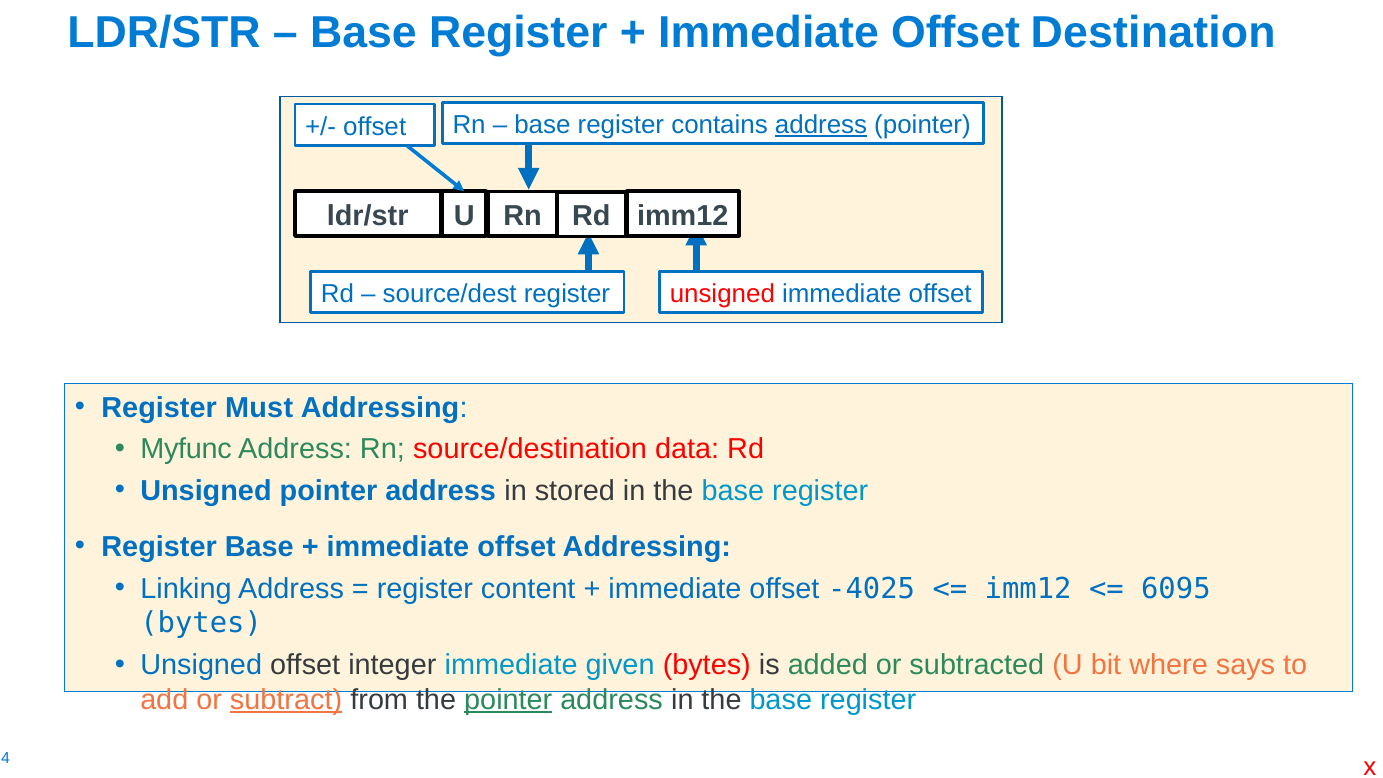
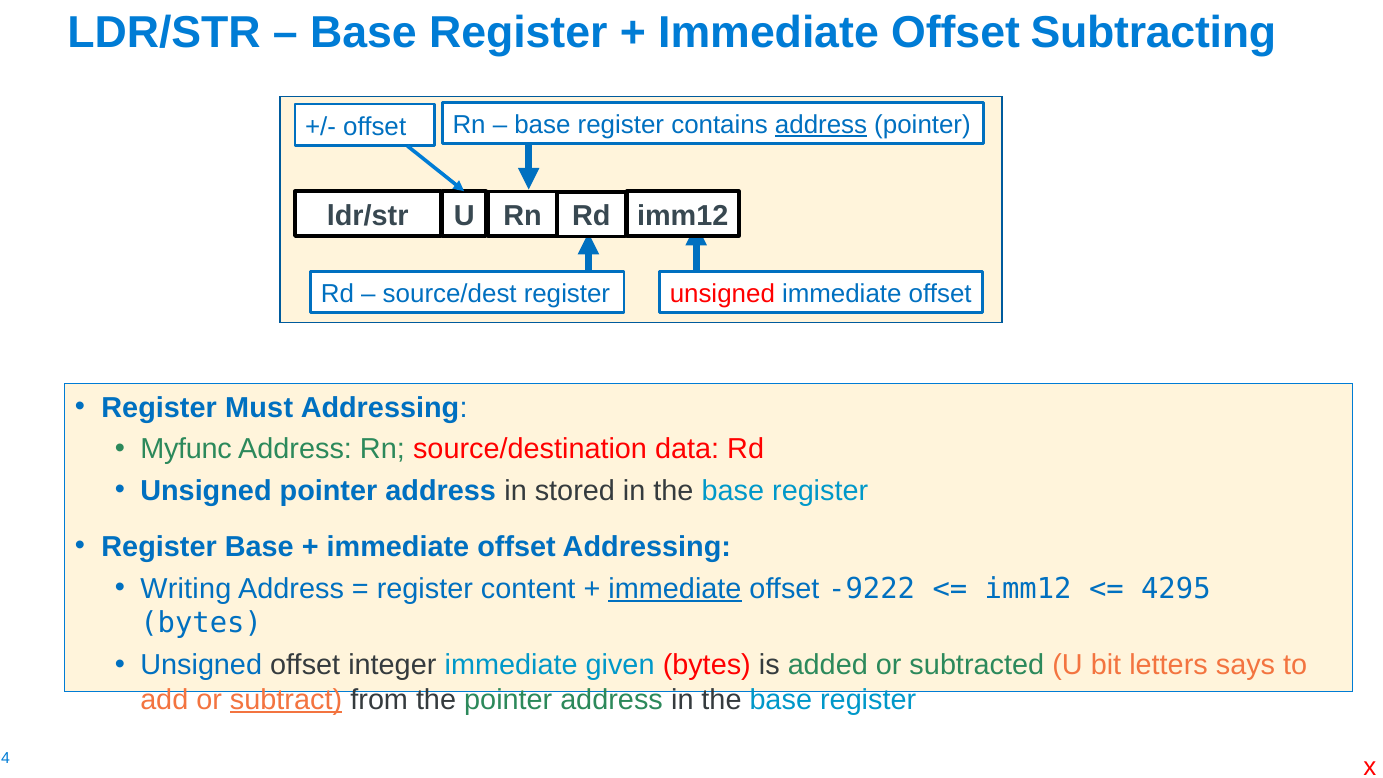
Destination: Destination -> Subtracting
Linking: Linking -> Writing
immediate at (675, 589) underline: none -> present
-4025: -4025 -> -9222
6095: 6095 -> 4295
where: where -> letters
pointer at (508, 700) underline: present -> none
